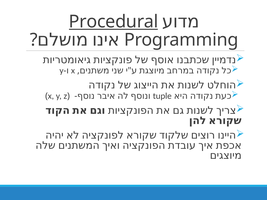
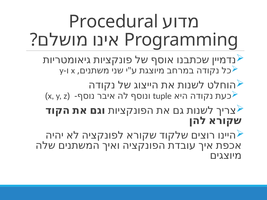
Procedural underline: present -> none
